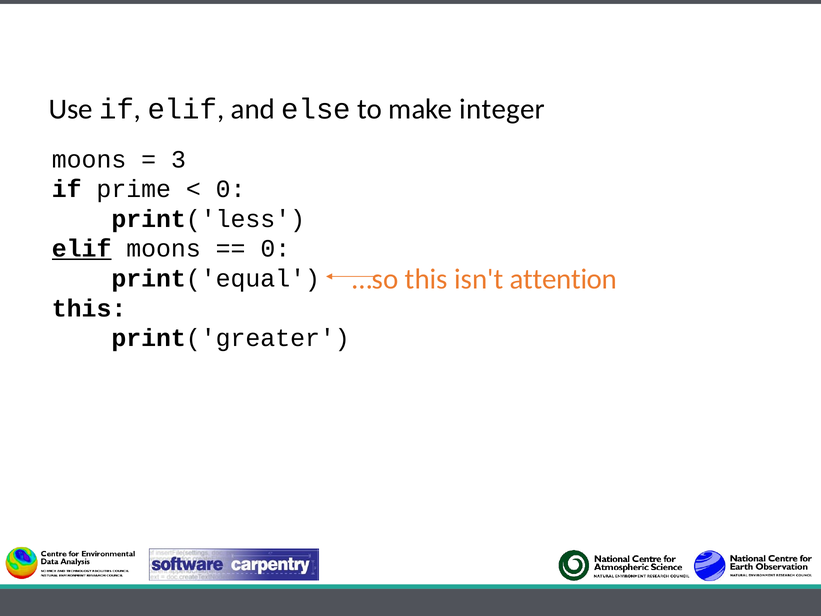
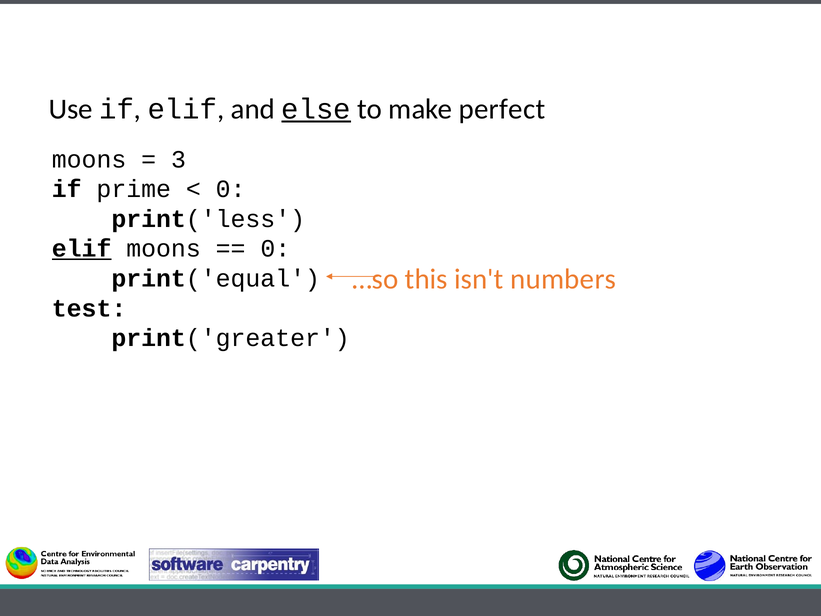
else underline: none -> present
integer: integer -> perfect
attention: attention -> numbers
this at (89, 308): this -> test
